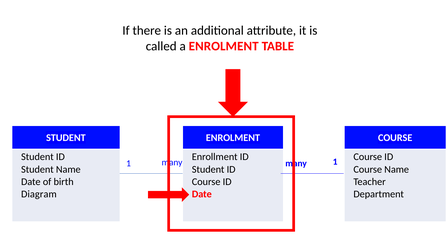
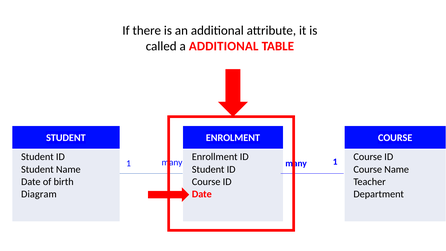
a ENROLMENT: ENROLMENT -> ADDITIONAL
